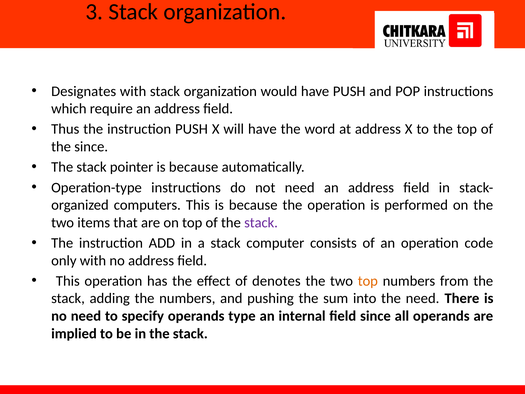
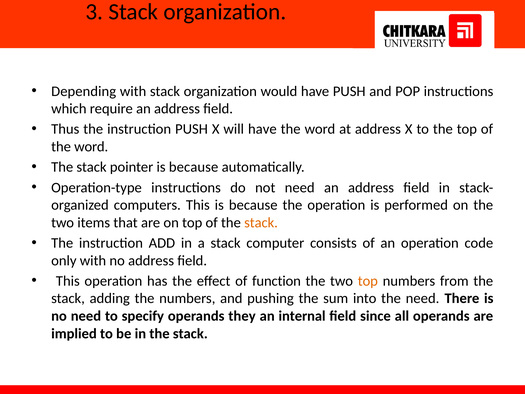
Designates: Designates -> Depending
since at (91, 147): since -> word
stack at (261, 222) colour: purple -> orange
denotes: denotes -> function
type: type -> they
